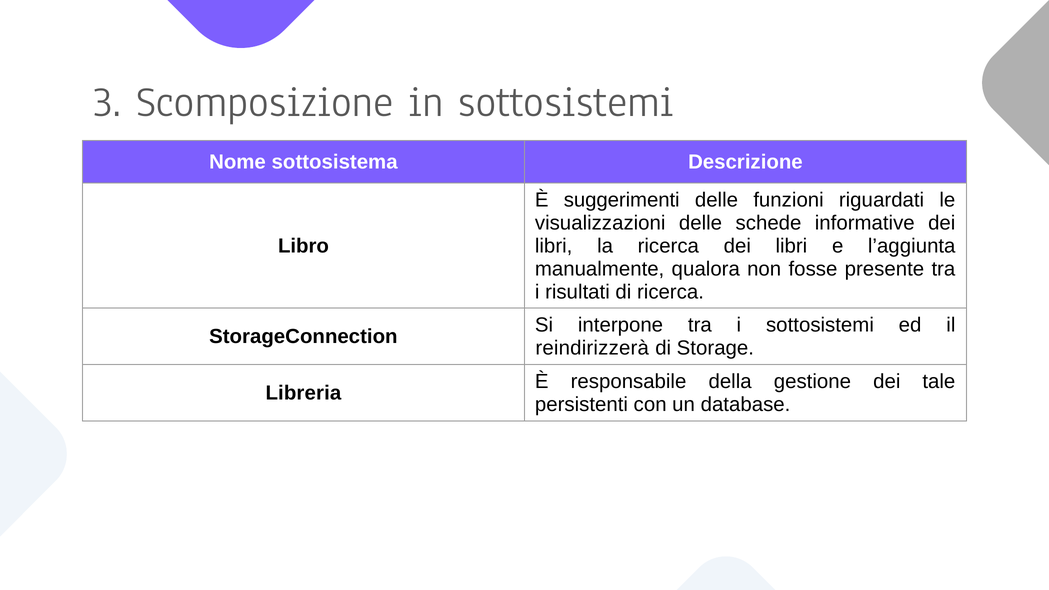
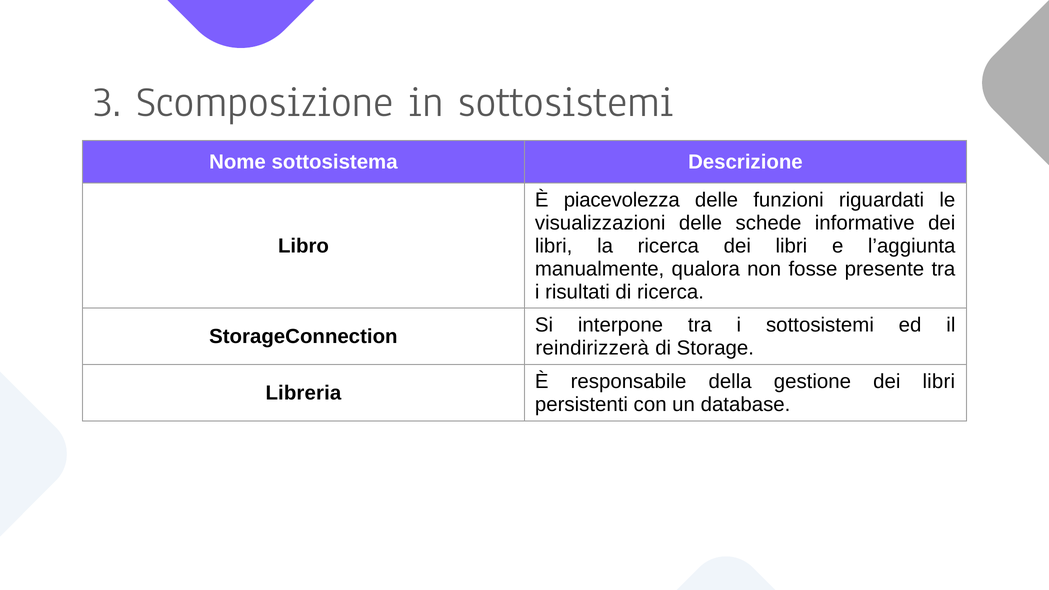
suggerimenti: suggerimenti -> piacevolezza
gestione dei tale: tale -> libri
